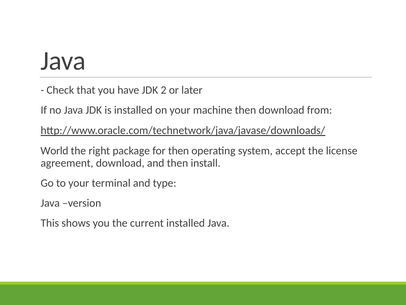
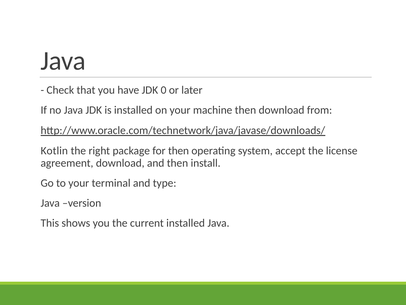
2: 2 -> 0
World: World -> Kotlin
